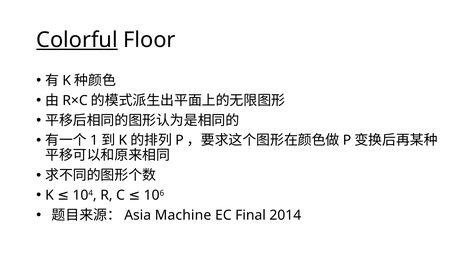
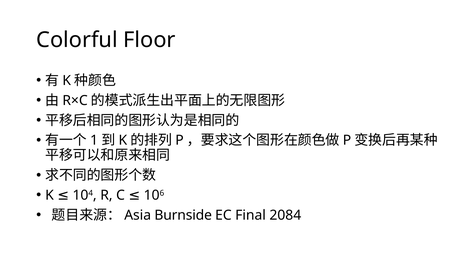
Colorful underline: present -> none
Machine: Machine -> Burnside
2014: 2014 -> 2084
